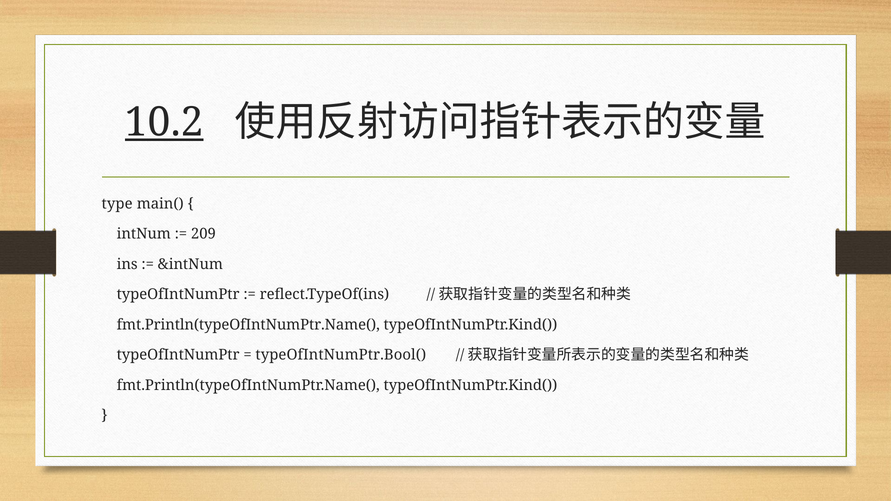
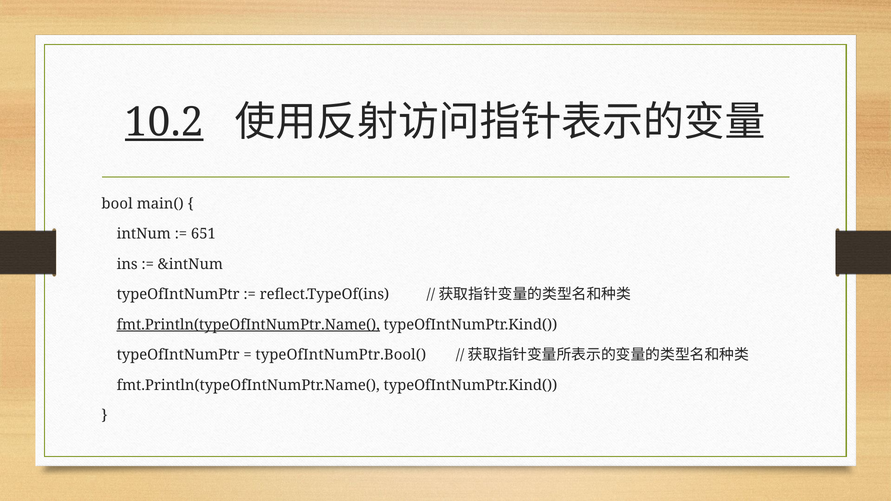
type: type -> bool
209: 209 -> 651
fmt.Println(typeOfIntNumPtr.Name( at (248, 325) underline: none -> present
